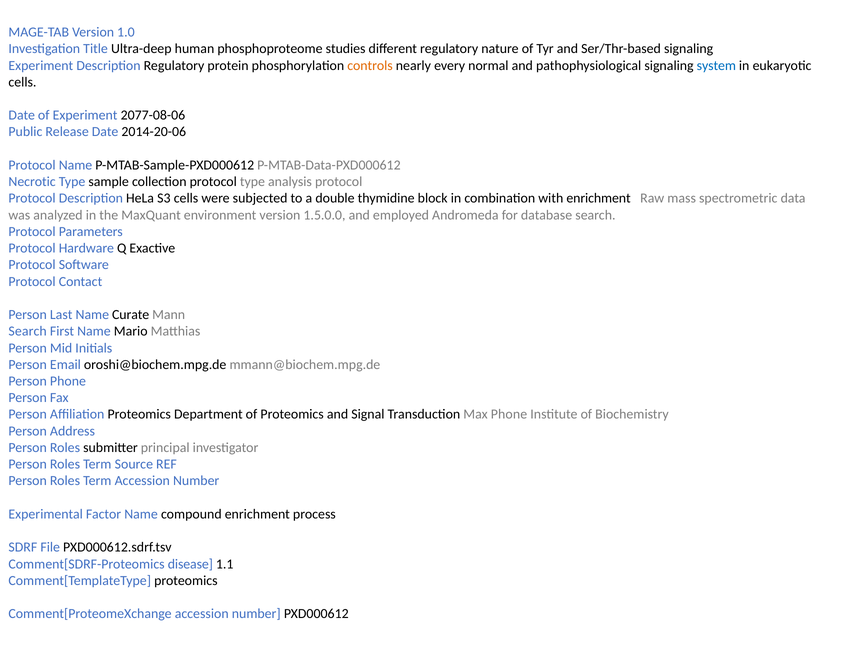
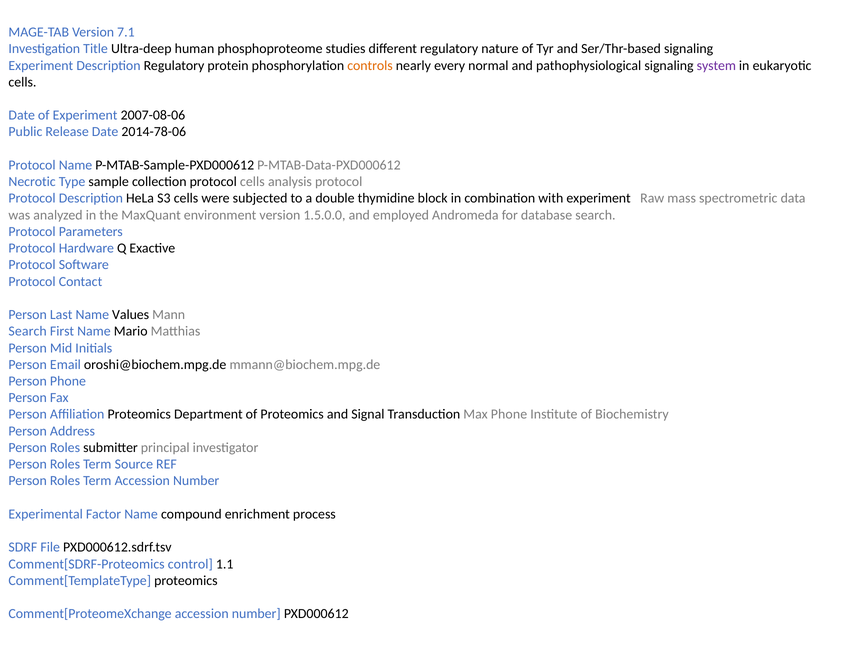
1.0: 1.0 -> 7.1
system colour: blue -> purple
2077-08-06: 2077-08-06 -> 2007-08-06
2014-20-06: 2014-20-06 -> 2014-78-06
protocol type: type -> cells
with enrichment: enrichment -> experiment
Curate: Curate -> Values
disease: disease -> control
